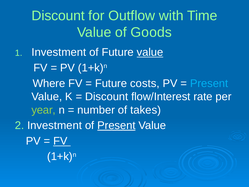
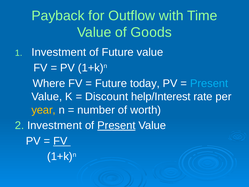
Discount at (58, 16): Discount -> Payback
value at (150, 52) underline: present -> none
costs: costs -> today
flow/Interest: flow/Interest -> help/Interest
year colour: light green -> yellow
takes: takes -> worth
